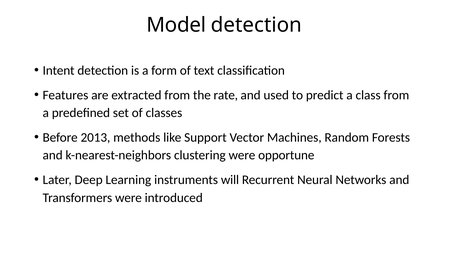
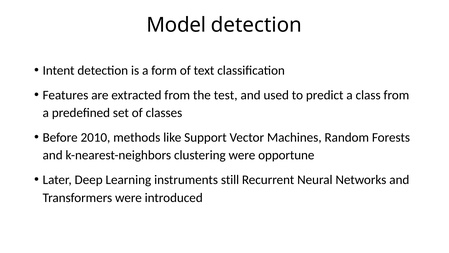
rate: rate -> test
2013: 2013 -> 2010
will: will -> still
